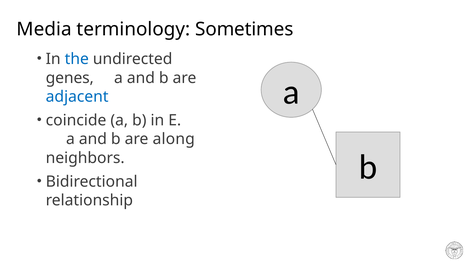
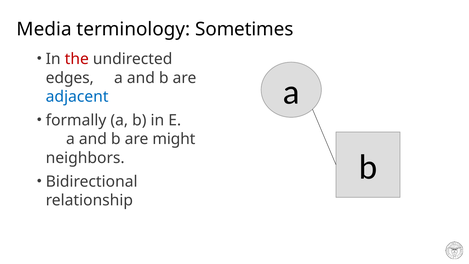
the colour: blue -> red
genes: genes -> edges
coincide: coincide -> formally
along: along -> might
